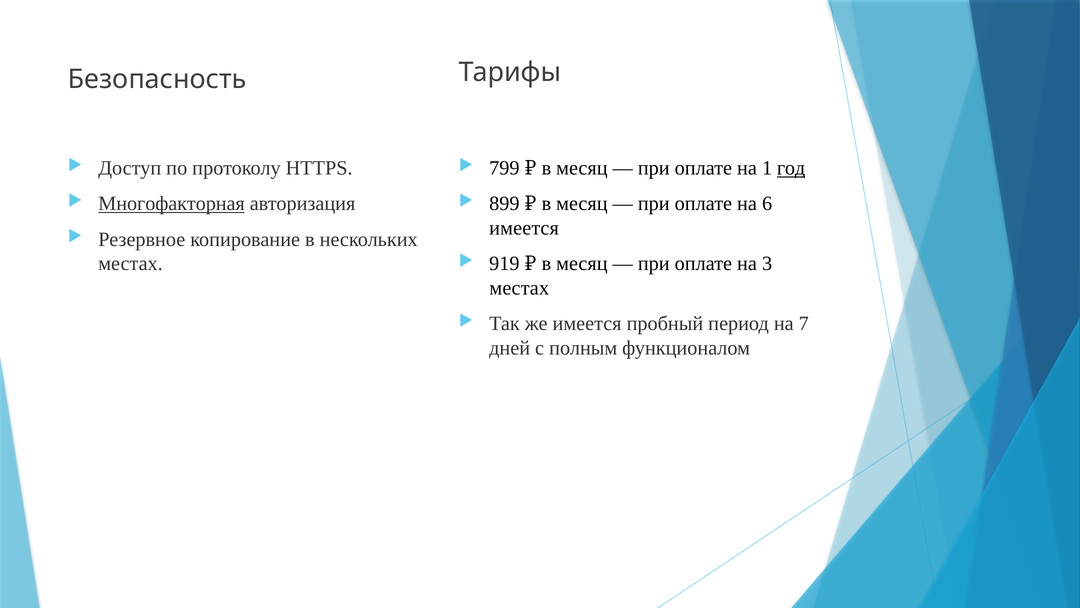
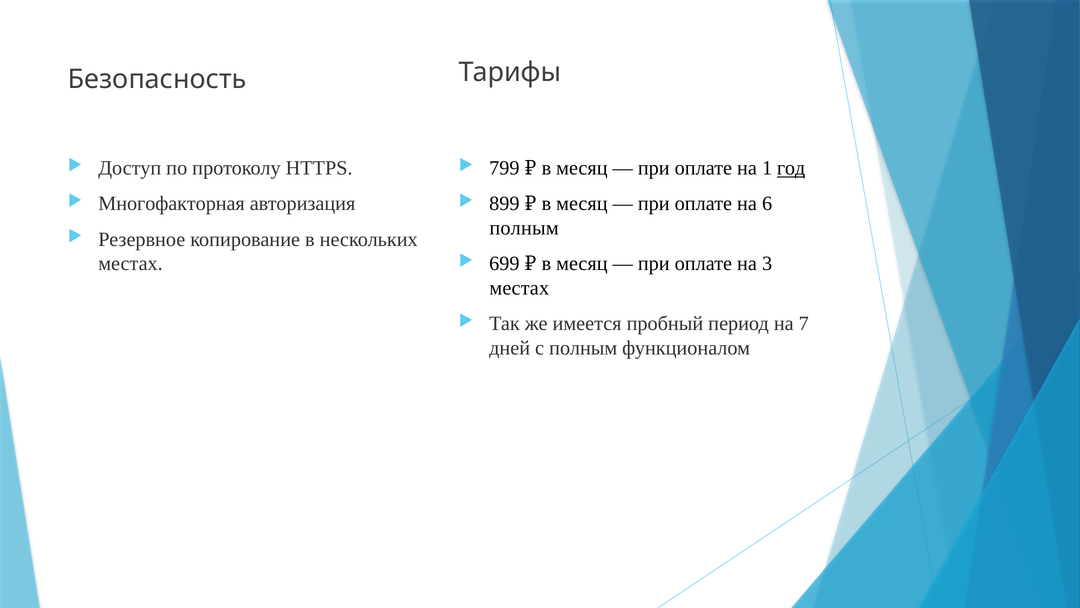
Многофакторная underline: present -> none
имеется at (524, 228): имеется -> полным
919: 919 -> 699
